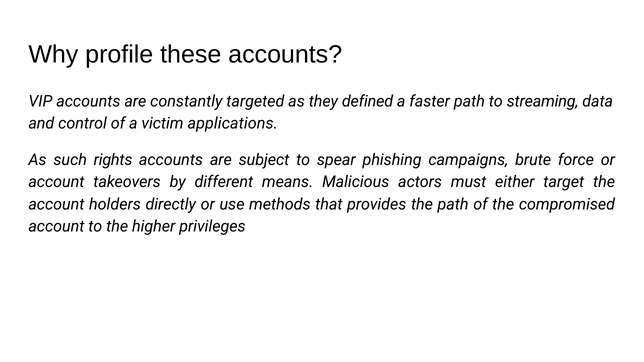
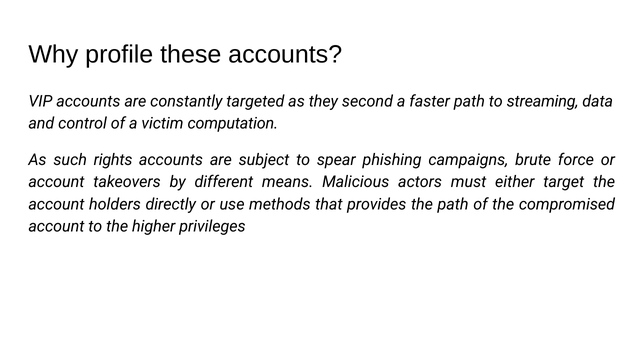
defined: defined -> second
applications: applications -> computation
